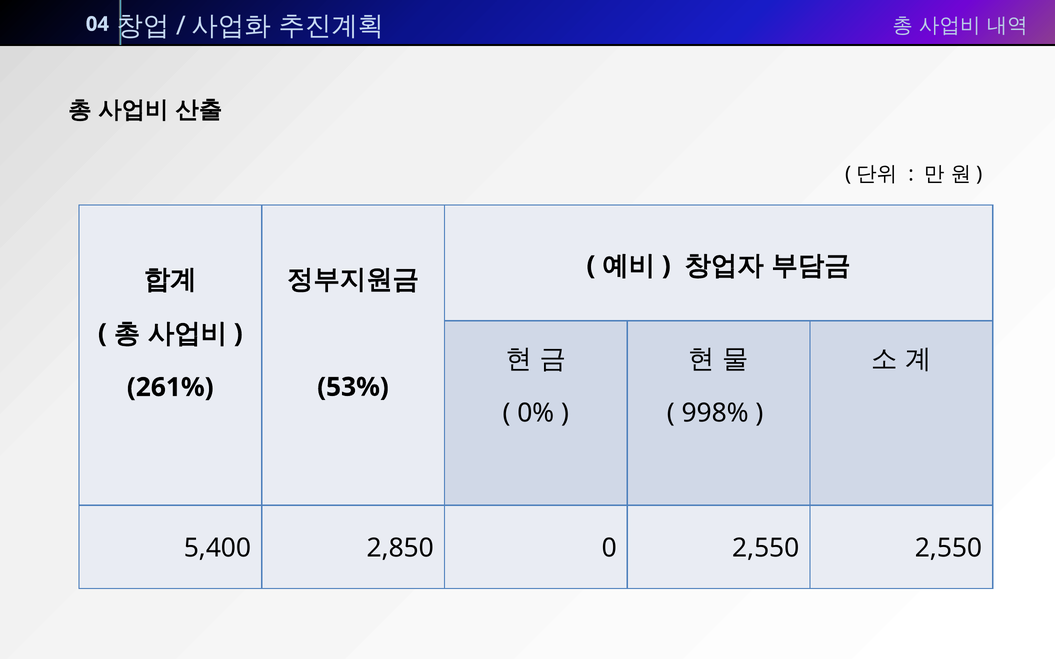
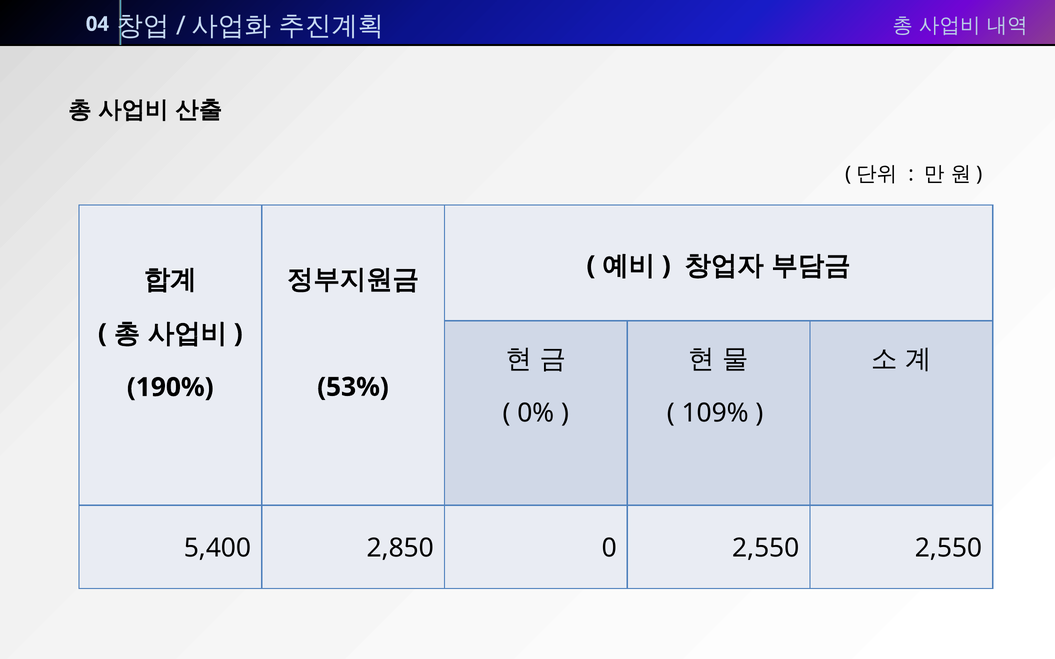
261%: 261% -> 190%
998%: 998% -> 109%
